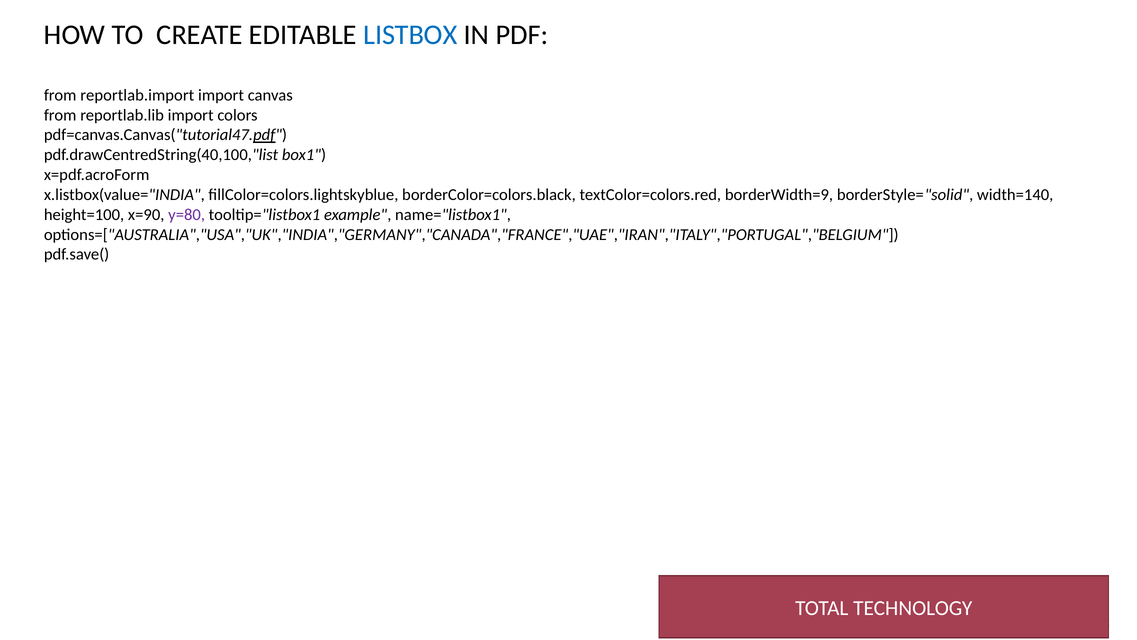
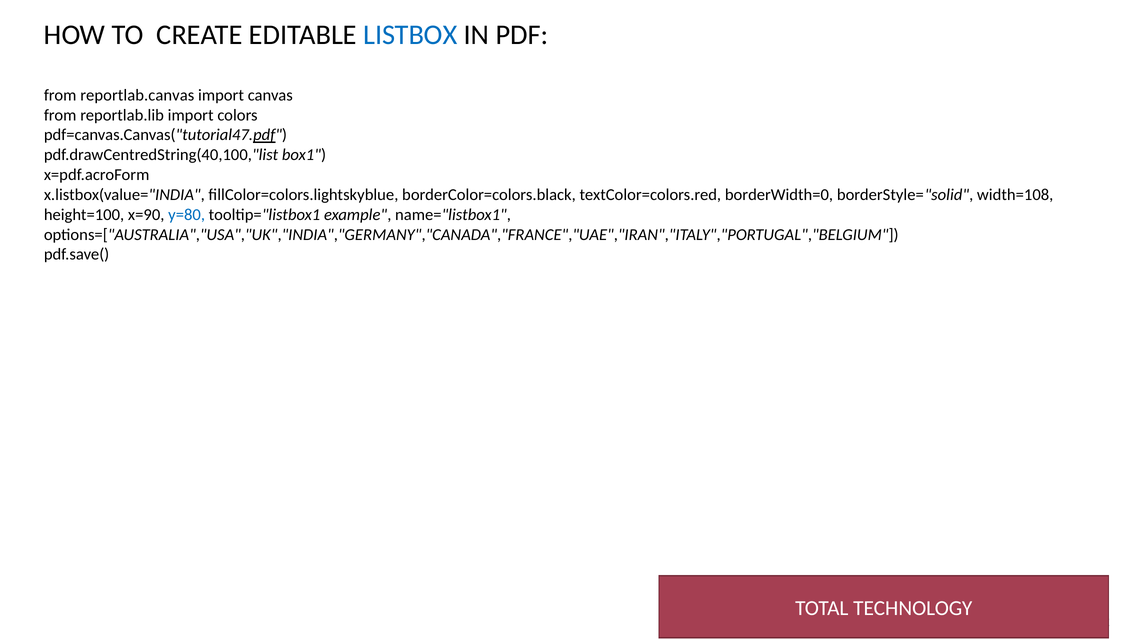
reportlab.import: reportlab.import -> reportlab.canvas
borderWidth=9: borderWidth=9 -> borderWidth=0
width=140: width=140 -> width=108
y=80 colour: purple -> blue
